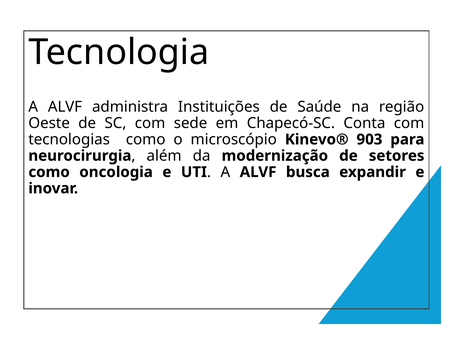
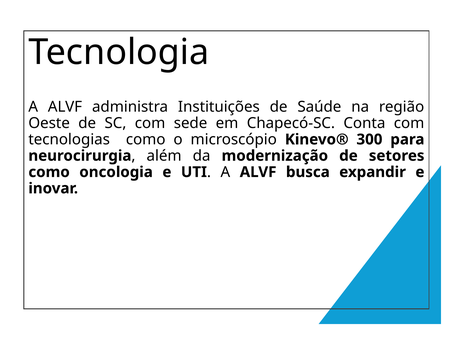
903: 903 -> 300
